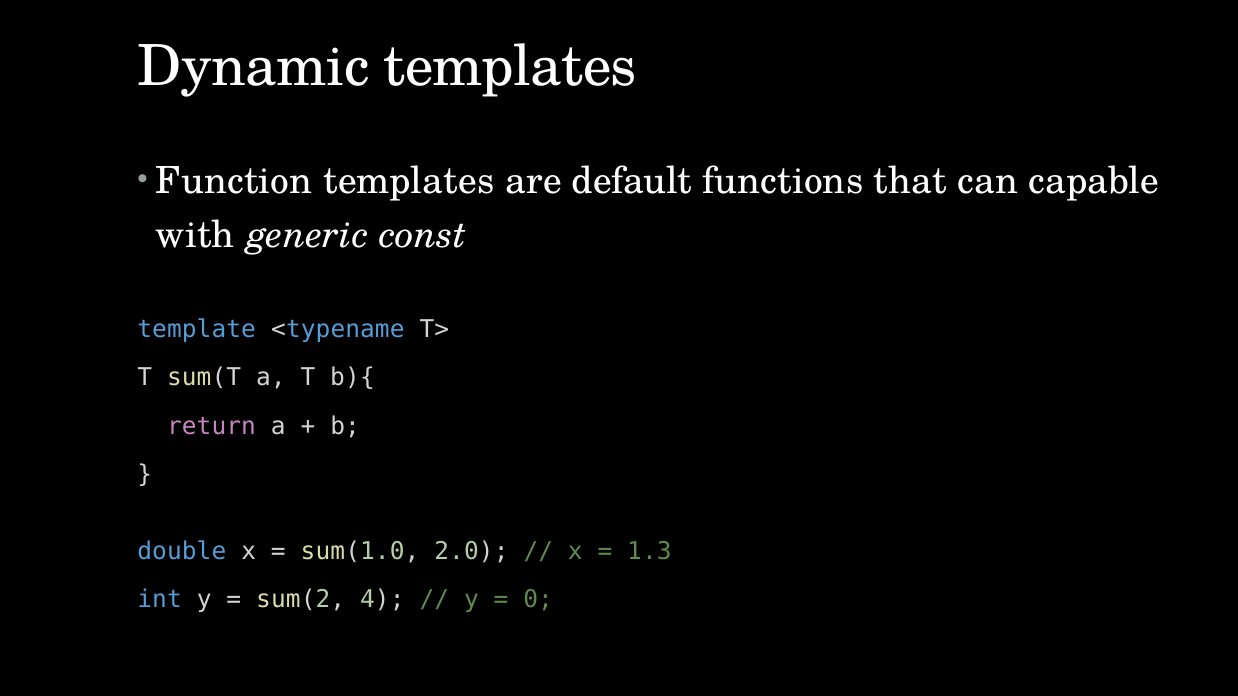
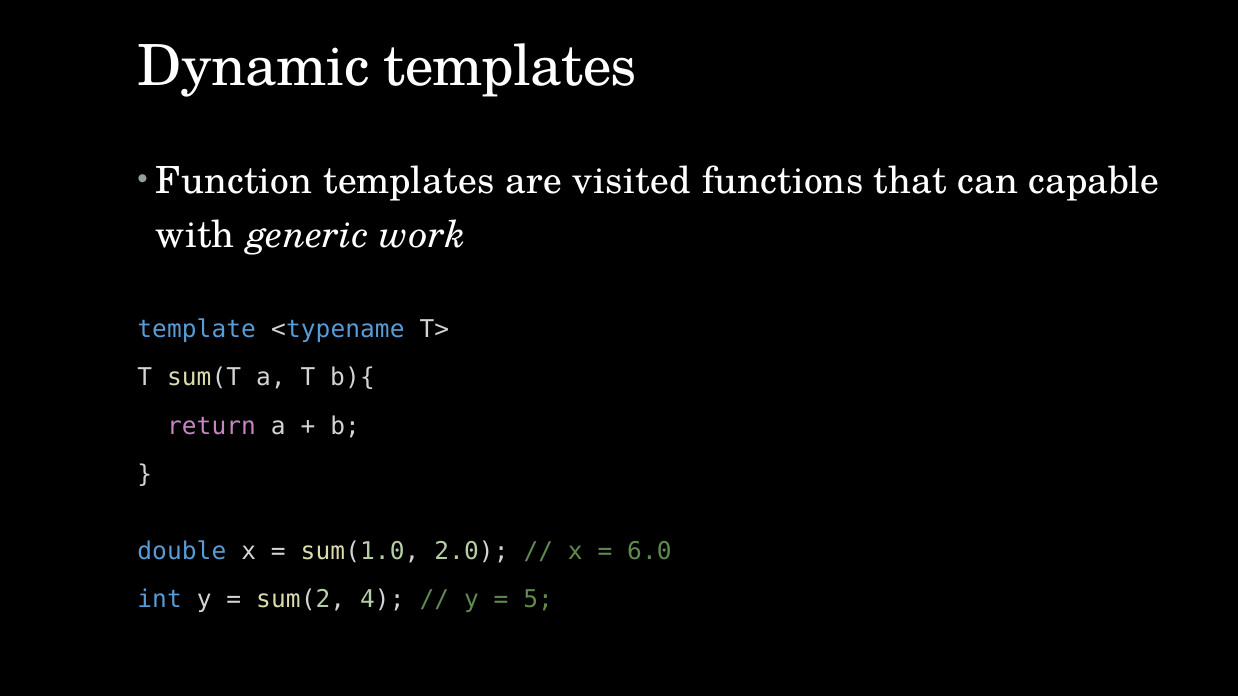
default: default -> visited
const: const -> work
1.3: 1.3 -> 6.0
0: 0 -> 5
